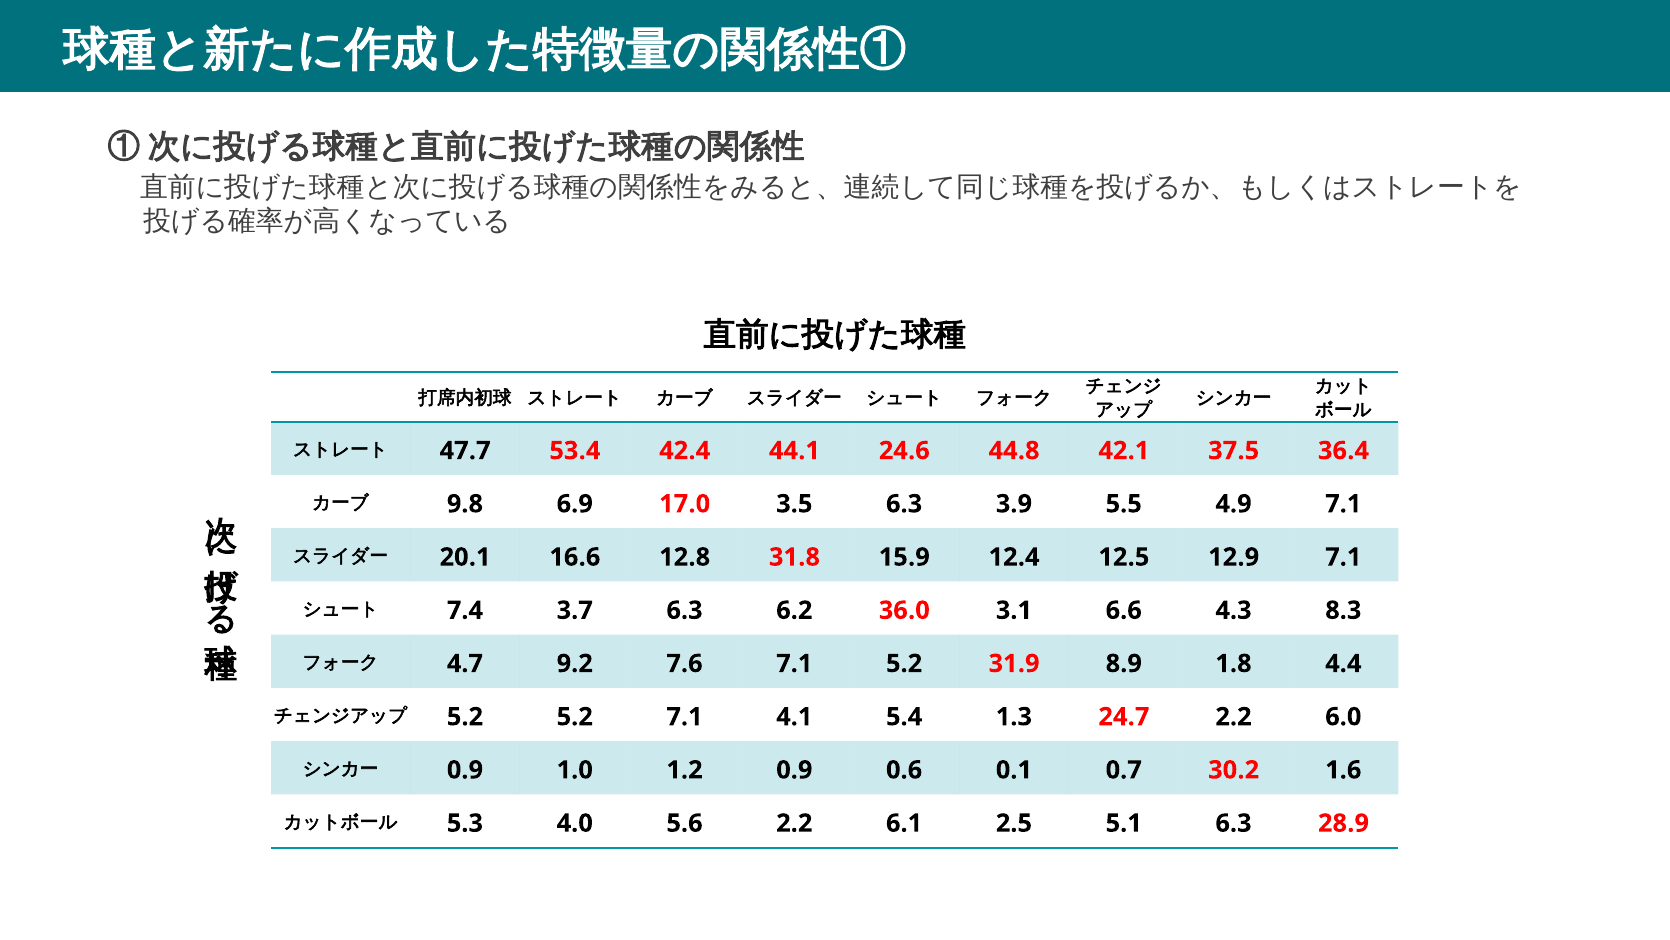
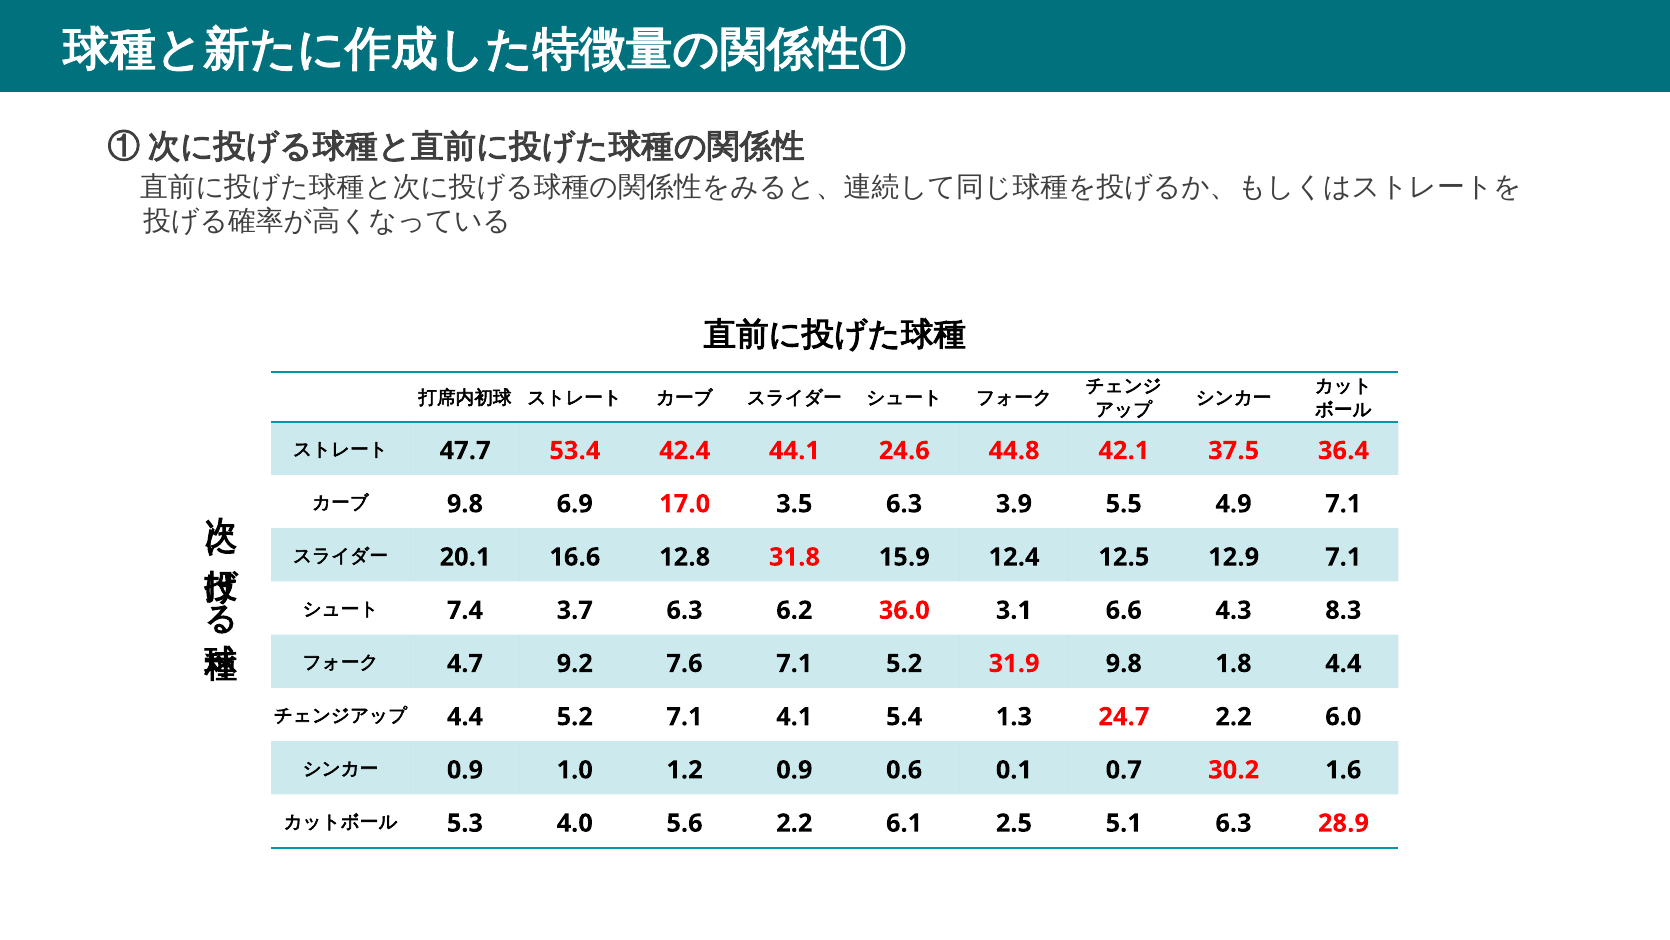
31.9 8.9: 8.9 -> 9.8
5.2 at (465, 716): 5.2 -> 4.4
